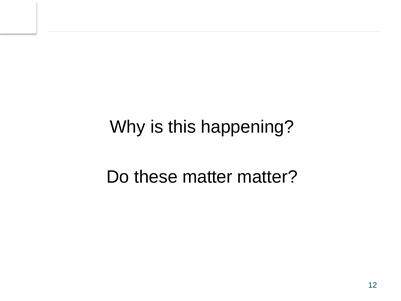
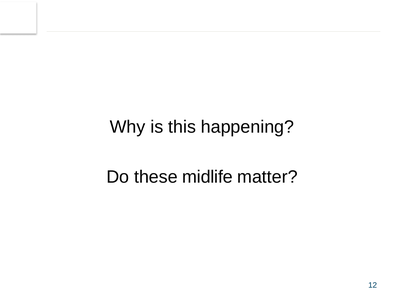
these matter: matter -> midlife
